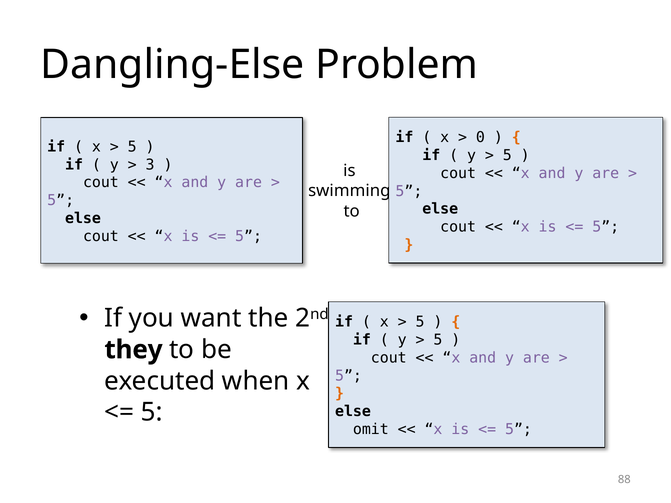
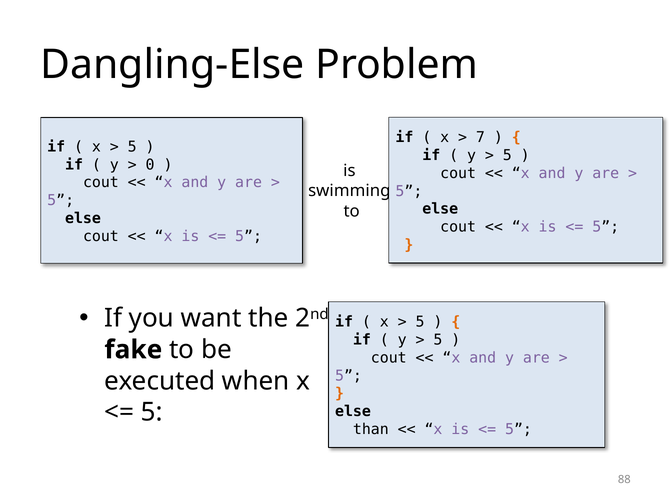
0: 0 -> 7
3: 3 -> 0
they: they -> fake
omit: omit -> than
